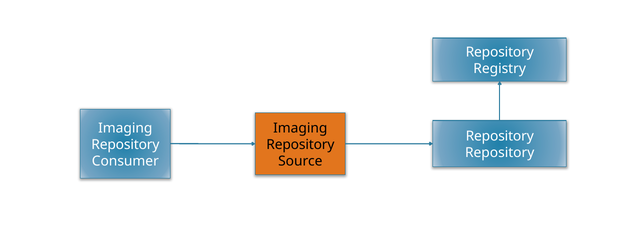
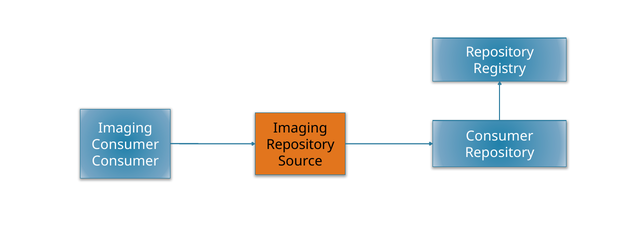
Repository at (500, 136): Repository -> Consumer
Repository at (125, 145): Repository -> Consumer
